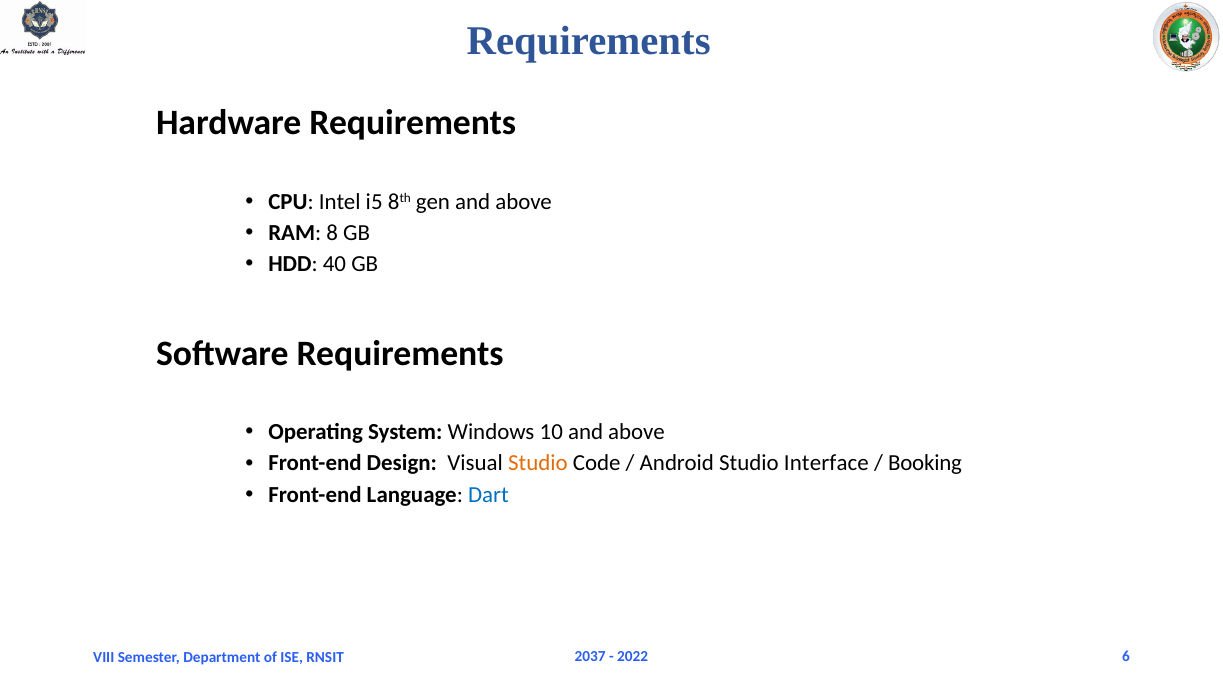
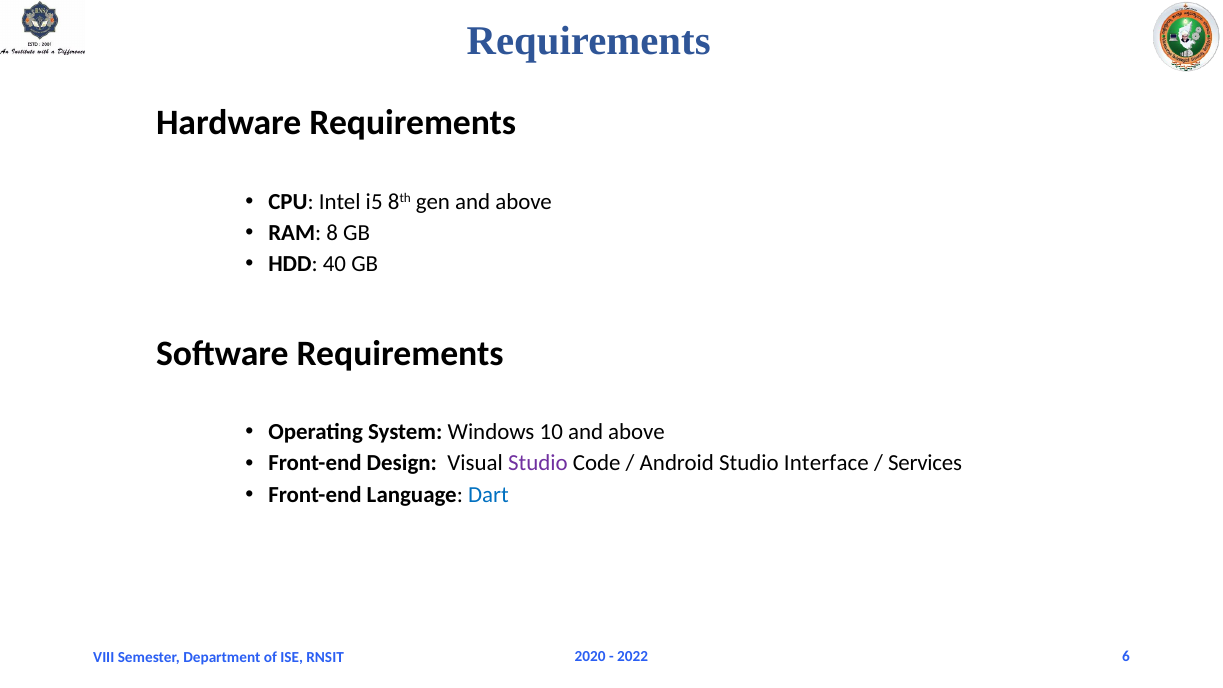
Studio at (538, 463) colour: orange -> purple
Booking: Booking -> Services
2037: 2037 -> 2020
